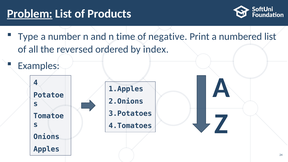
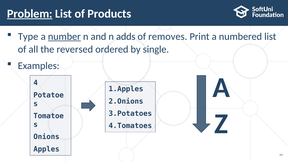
number underline: none -> present
time: time -> adds
negative: negative -> removes
index: index -> single
